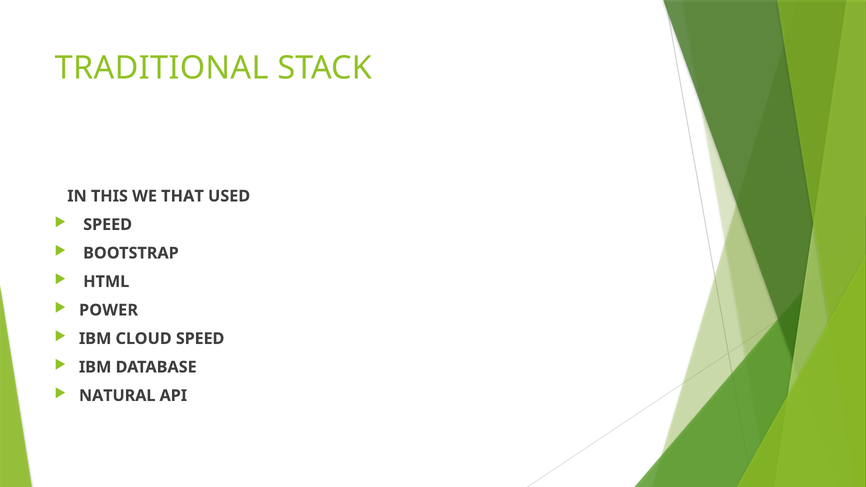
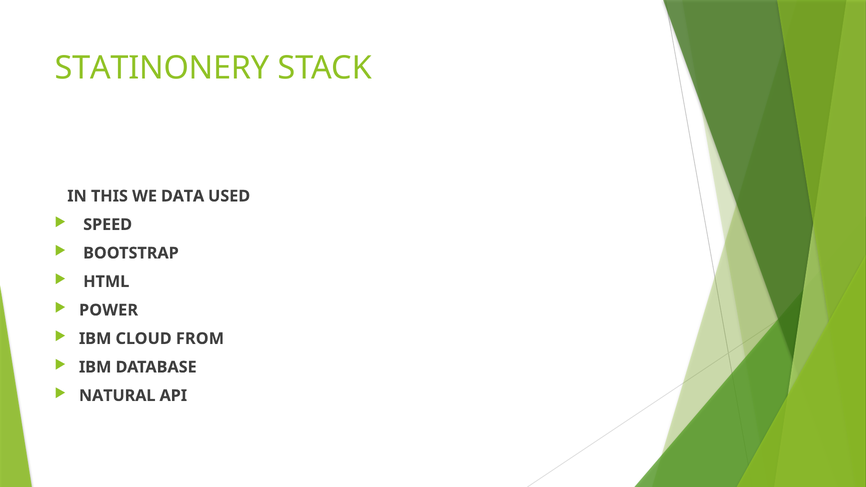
TRADITIONAL: TRADITIONAL -> STATINONERY
THAT: THAT -> DATA
CLOUD SPEED: SPEED -> FROM
